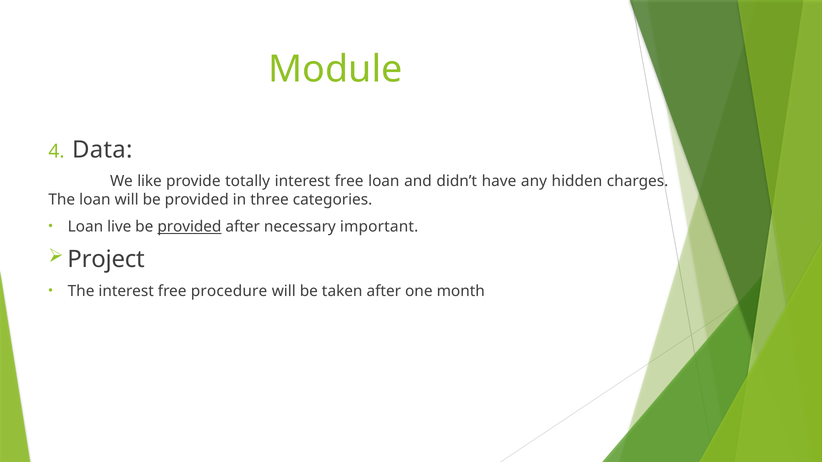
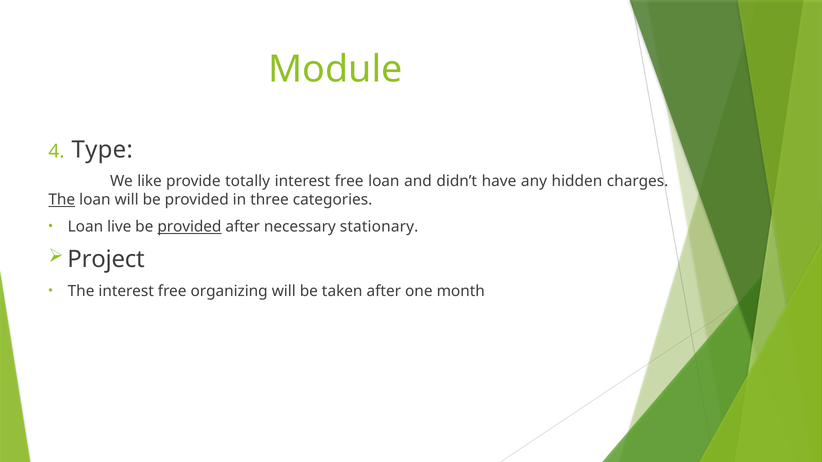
Data: Data -> Type
The at (62, 200) underline: none -> present
important: important -> stationary
procedure: procedure -> organizing
